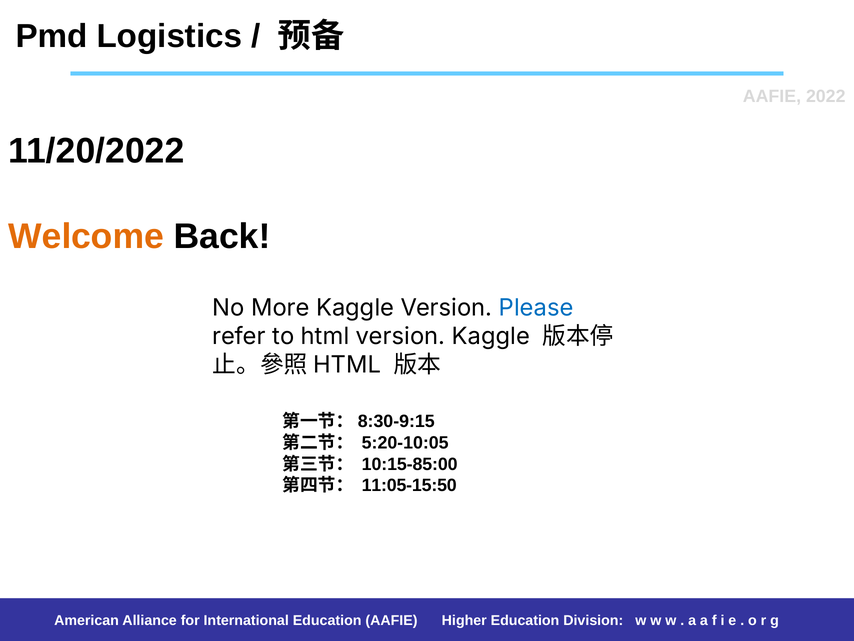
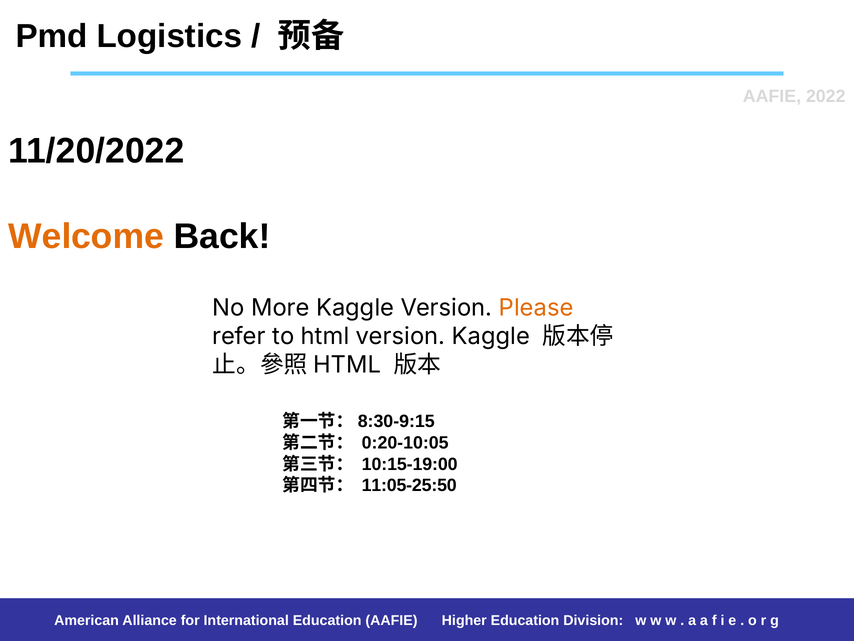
Please colour: blue -> orange
5:20-10:05: 5:20-10:05 -> 0:20-10:05
10:15-85:00: 10:15-85:00 -> 10:15-19:00
11:05-15:50: 11:05-15:50 -> 11:05-25:50
